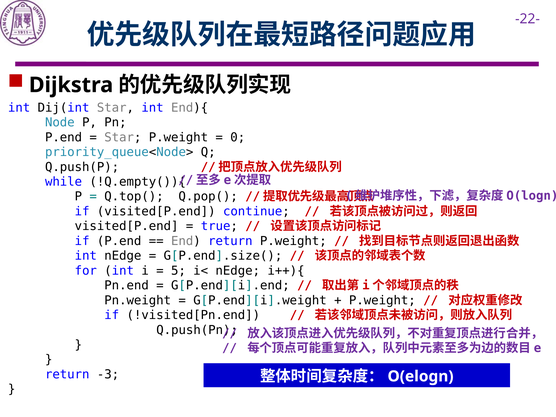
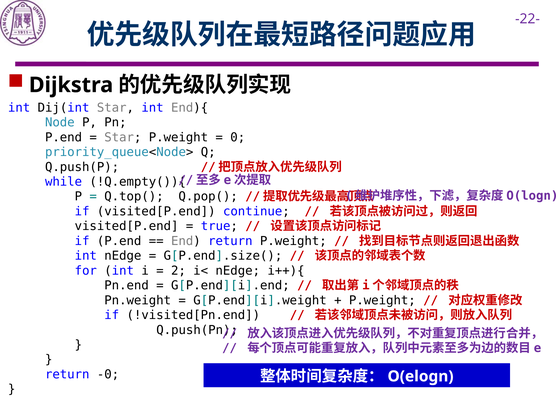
5: 5 -> 2
-3: -3 -> -0
